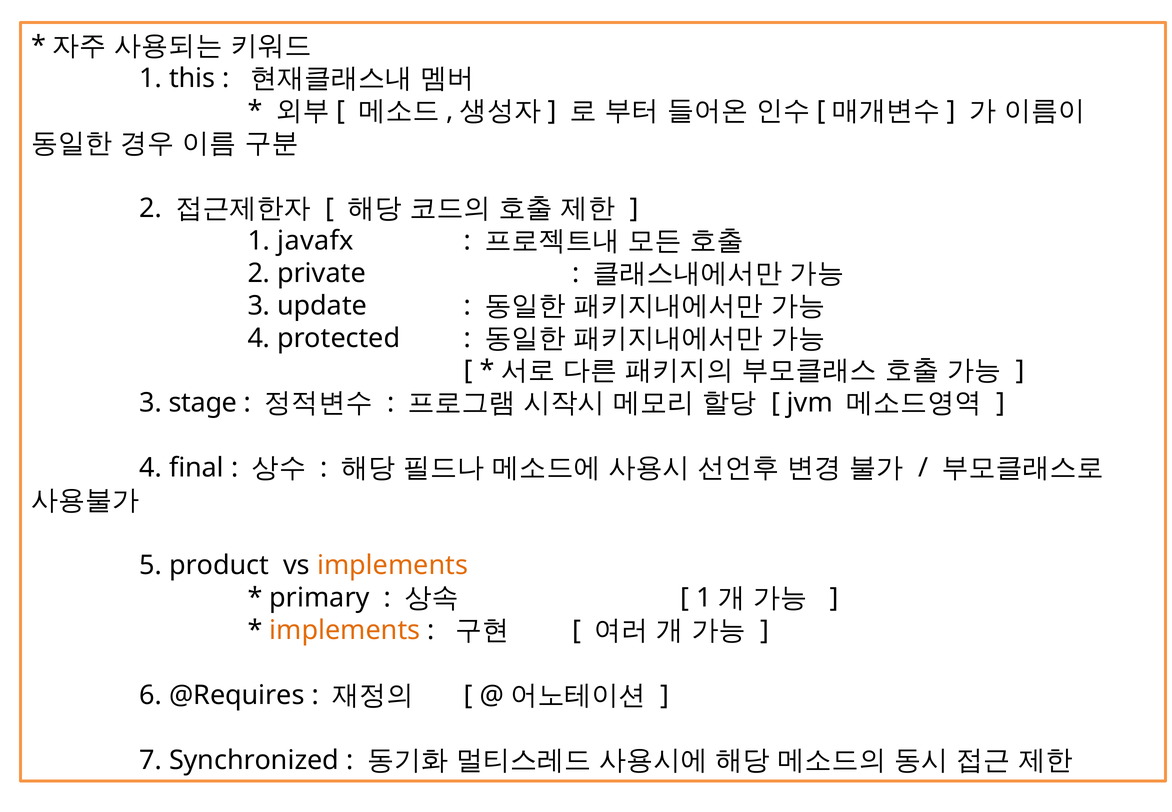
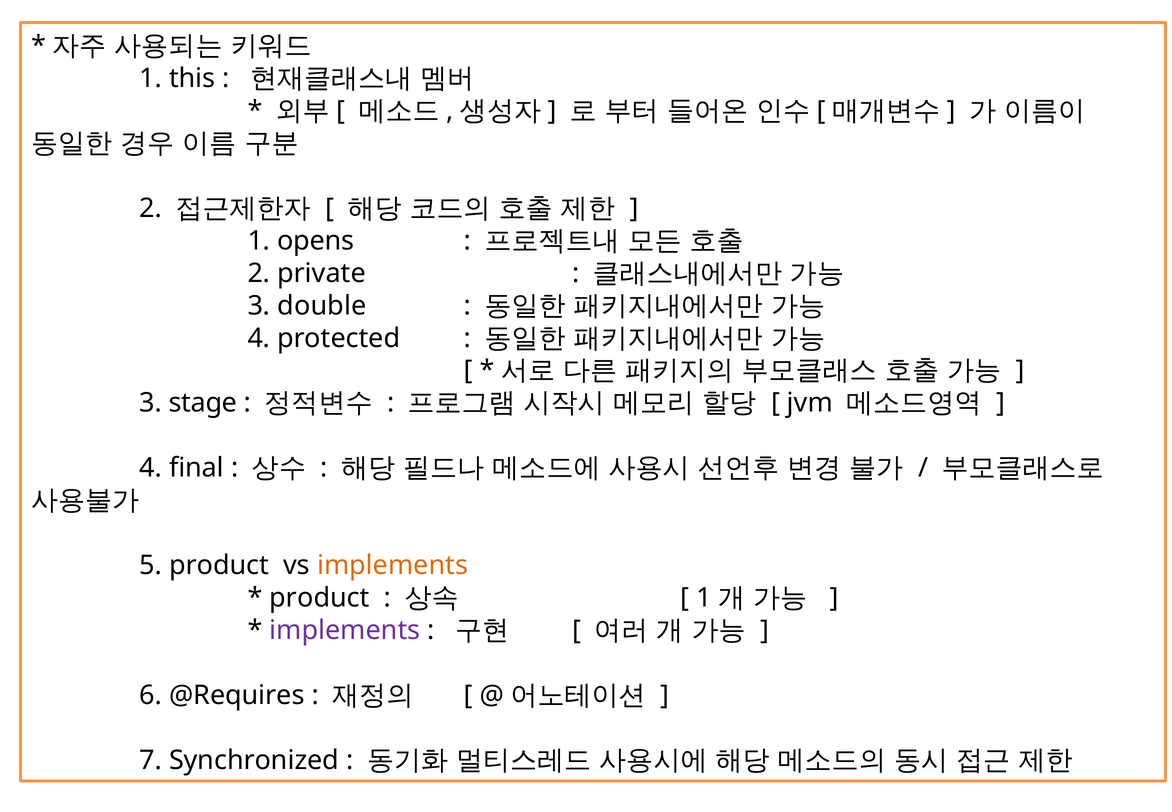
javafx: javafx -> opens
update: update -> double
primary at (319, 597): primary -> product
implements at (345, 630) colour: orange -> purple
